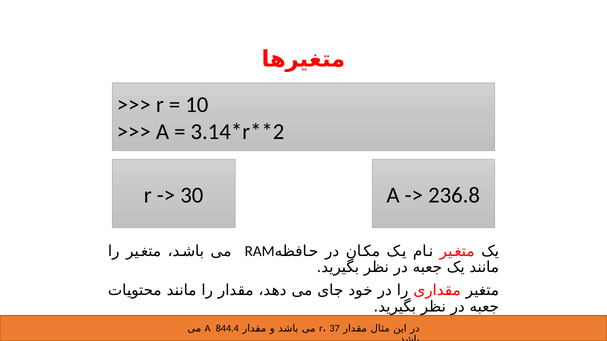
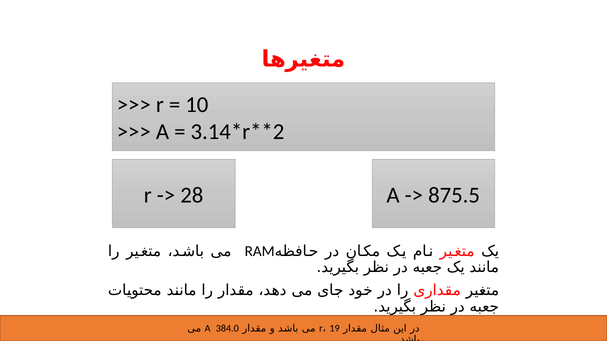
30: 30 -> 28
236.8: 236.8 -> 875.5
37: 37 -> 19
844.4: 844.4 -> 384.0
